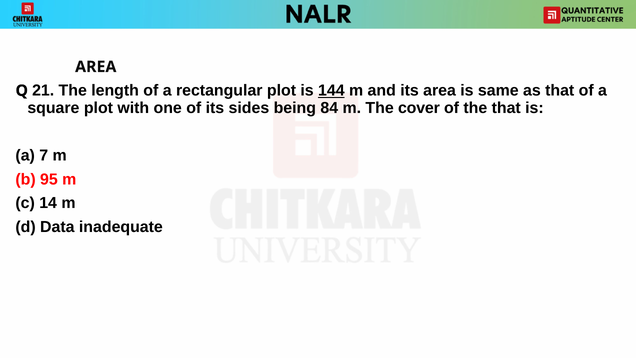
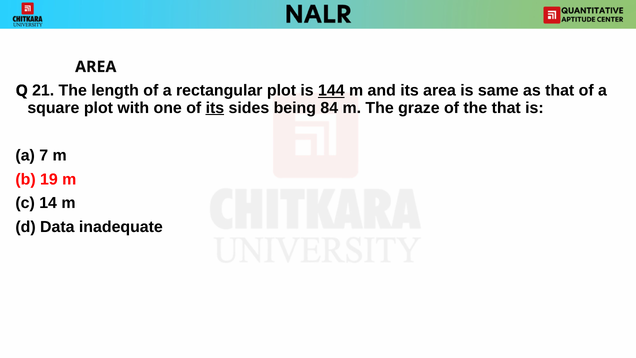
its at (215, 108) underline: none -> present
cover: cover -> graze
95: 95 -> 19
